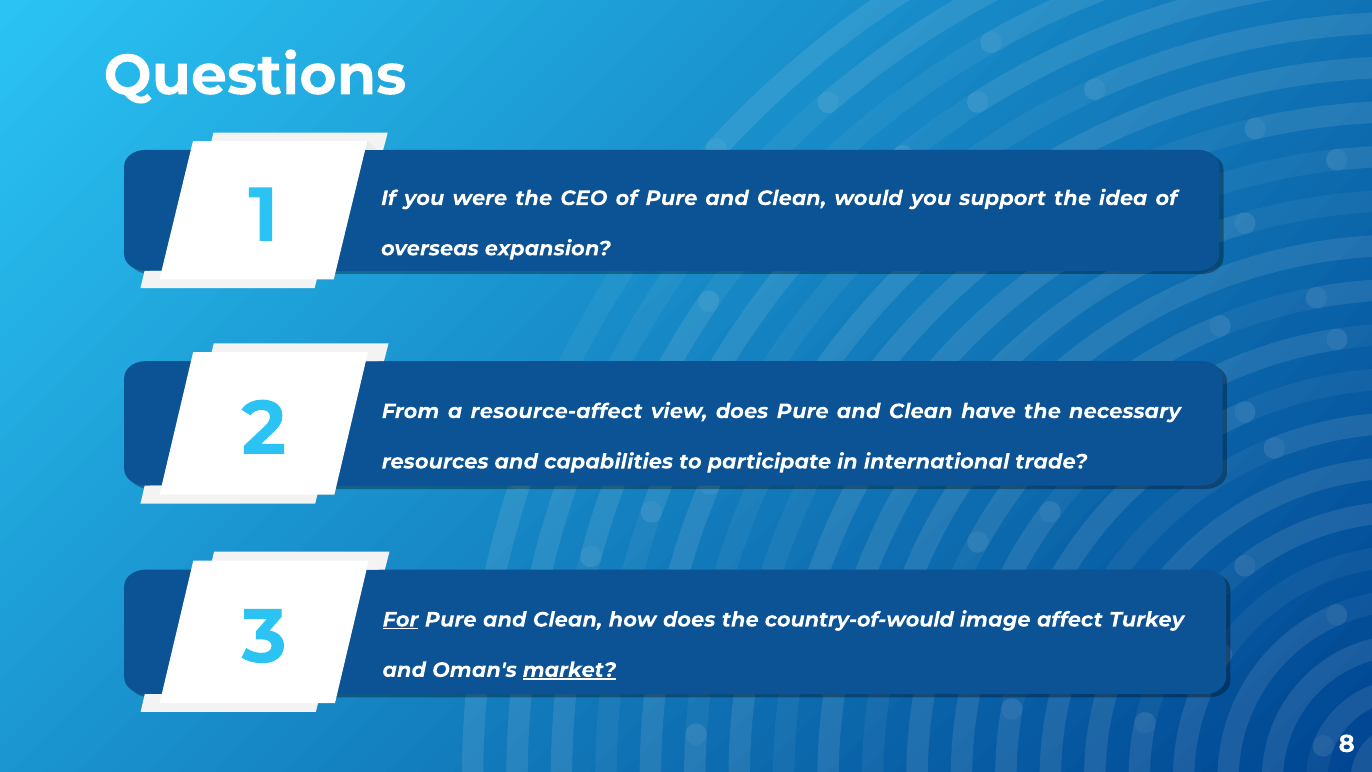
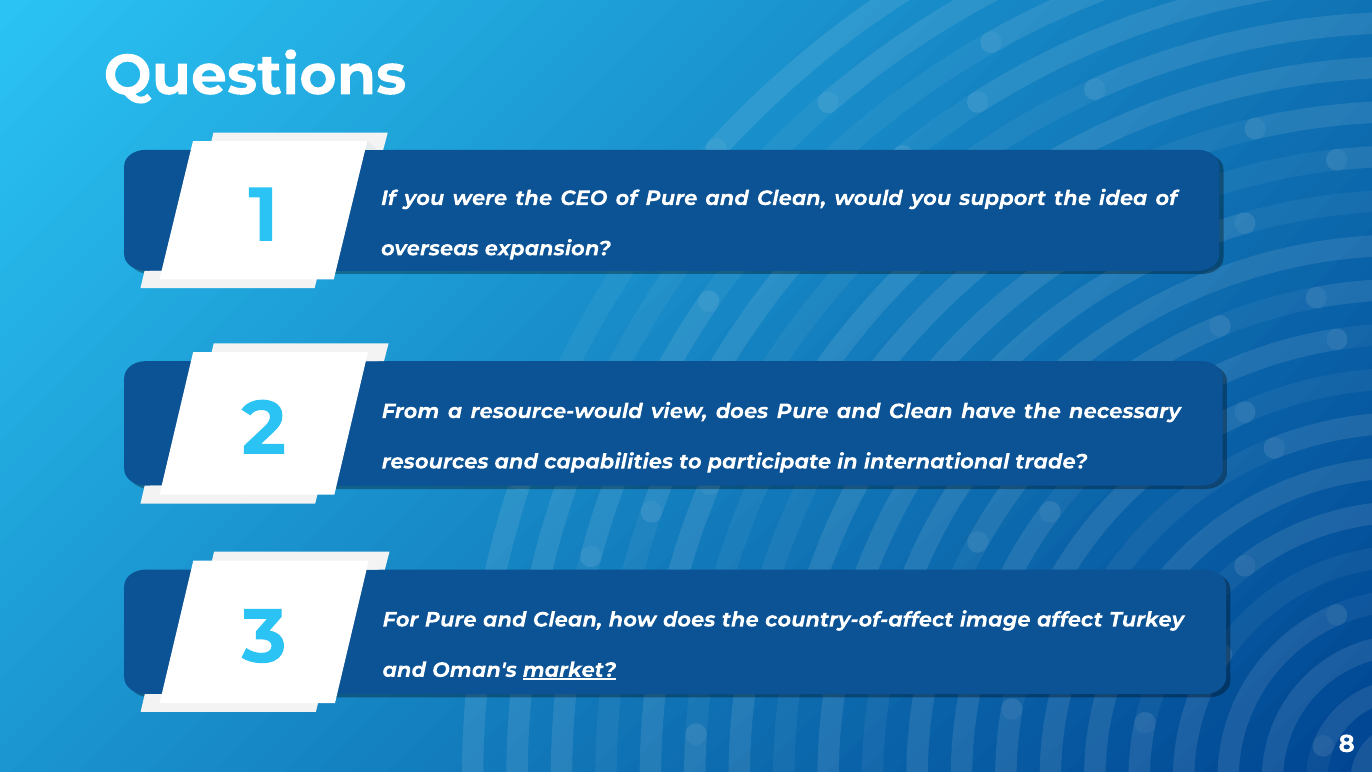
resource-affect: resource-affect -> resource-would
For underline: present -> none
country-of-would: country-of-would -> country-of-affect
